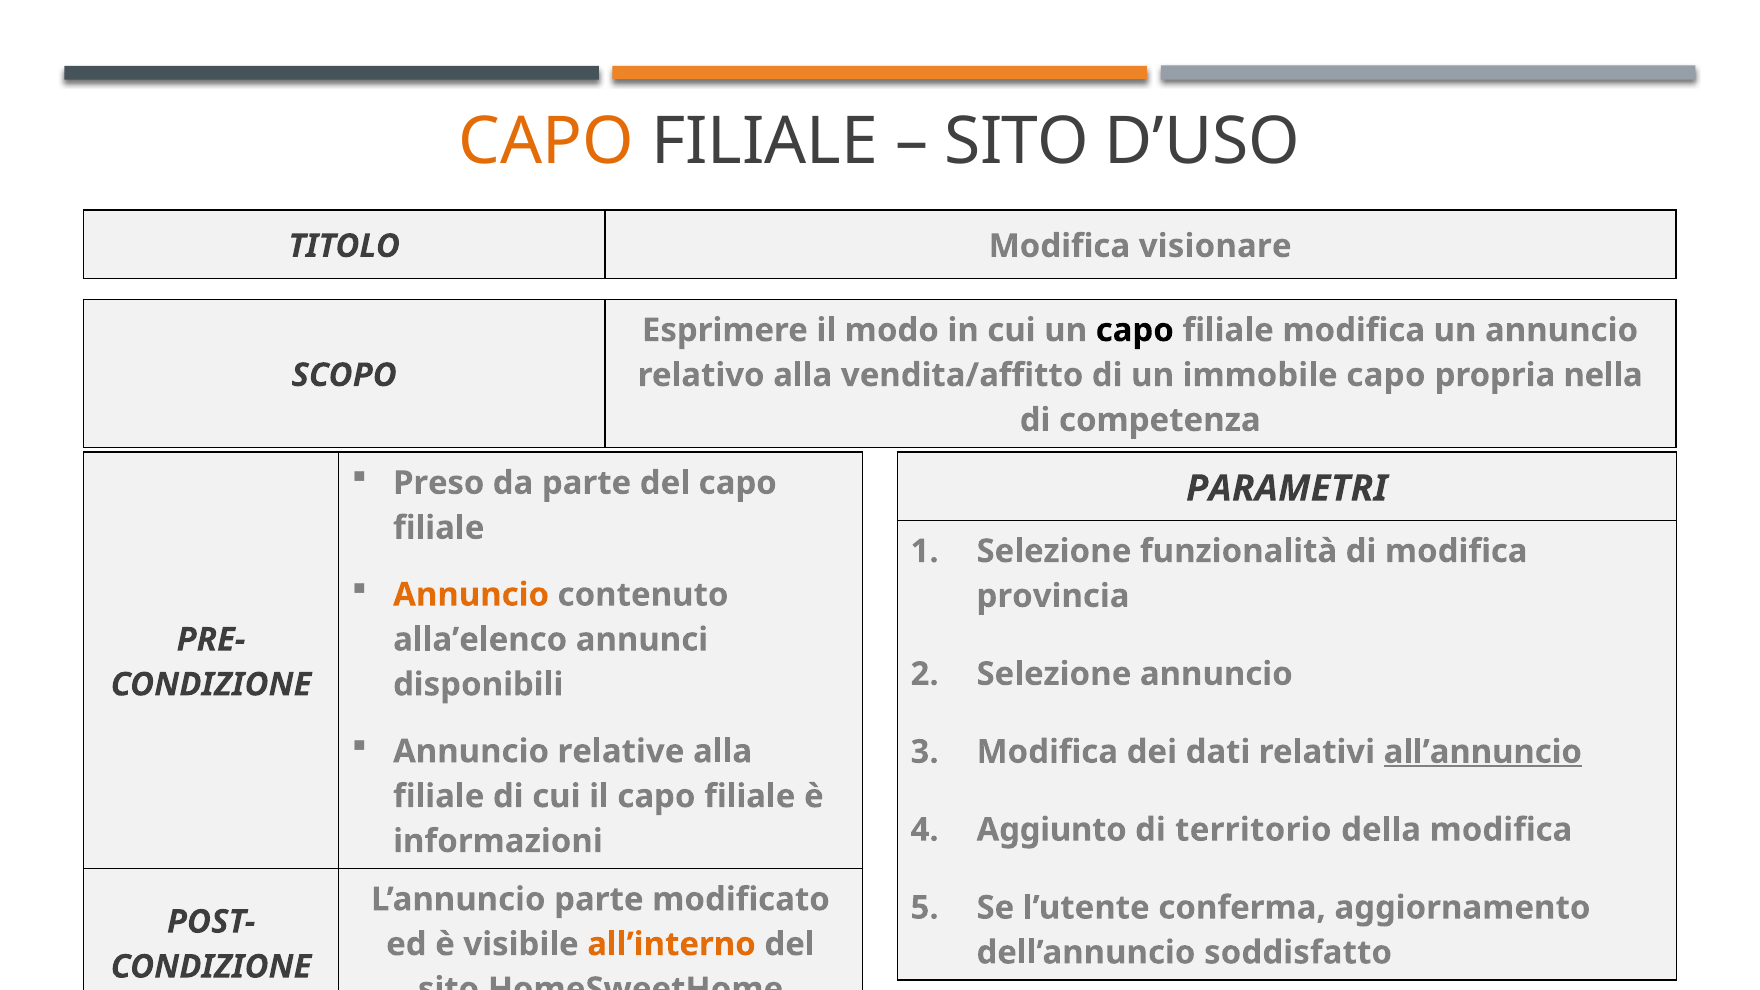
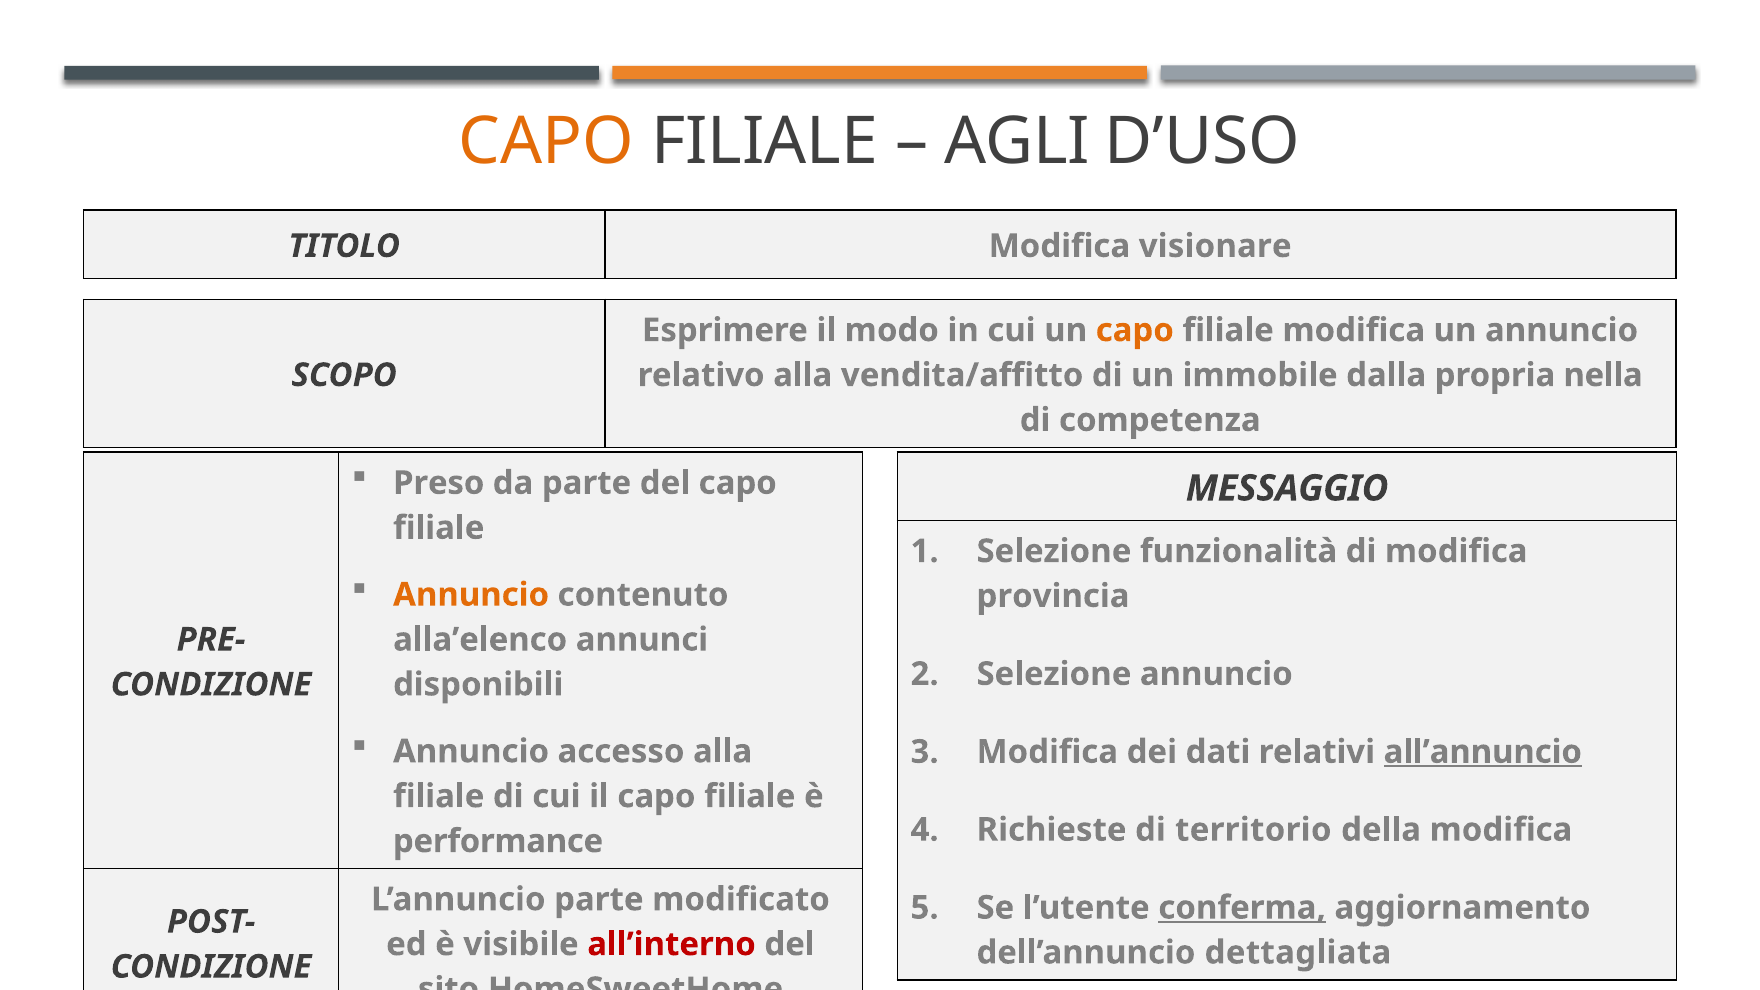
SITO at (1017, 141): SITO -> AGLI
capo at (1135, 330) colour: black -> orange
immobile capo: capo -> dalla
PARAMETRI: PARAMETRI -> MESSAGGIO
relative: relative -> accesso
Aggiunto: Aggiunto -> Richieste
informazioni: informazioni -> performance
conferma underline: none -> present
all’interno colour: orange -> red
soddisfatto: soddisfatto -> dettagliata
